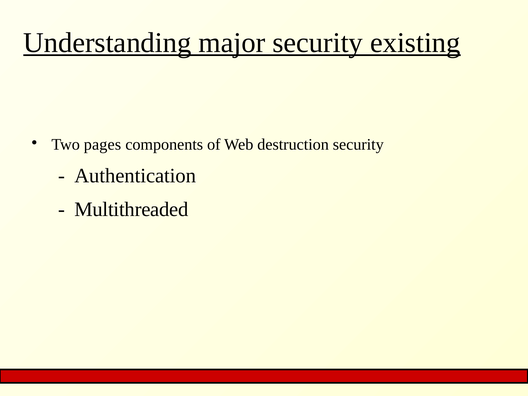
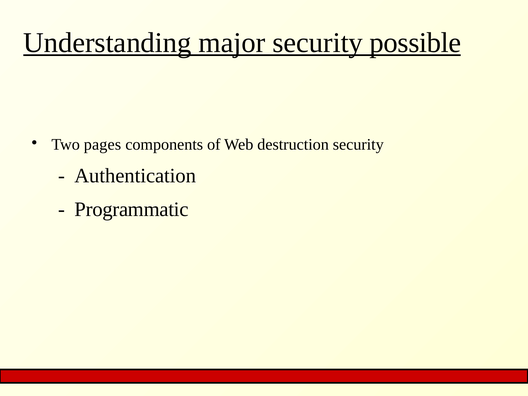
existing: existing -> possible
Multithreaded: Multithreaded -> Programmatic
